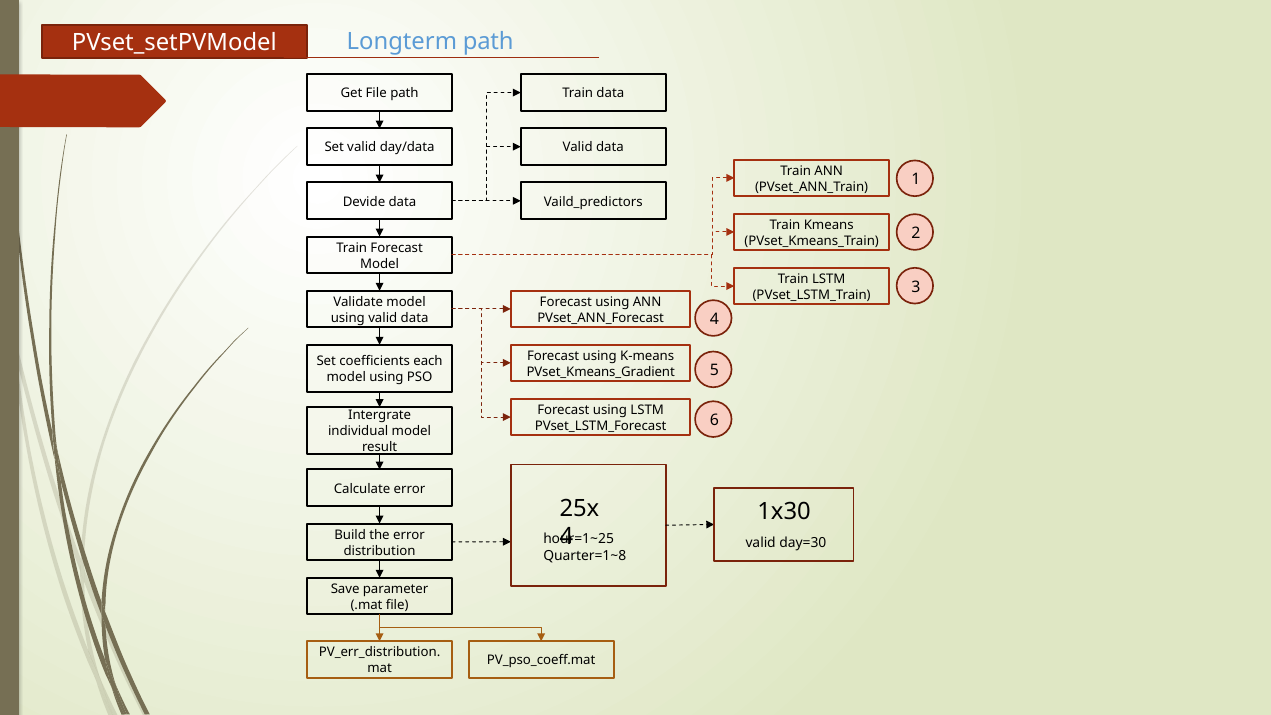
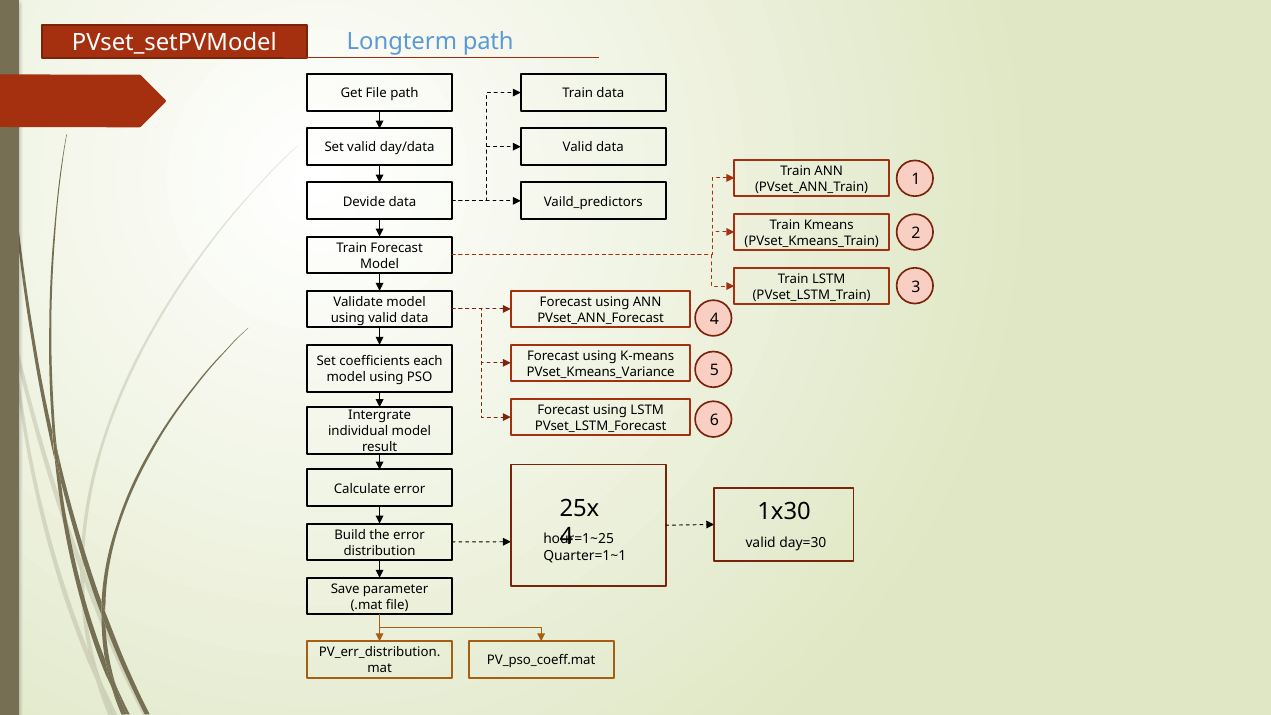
PVset_Kmeans_Gradient: PVset_Kmeans_Gradient -> PVset_Kmeans_Variance
Quarter=1~8: Quarter=1~8 -> Quarter=1~1
